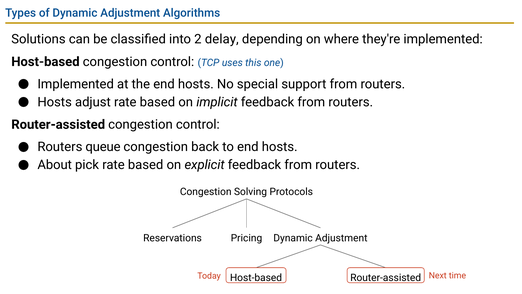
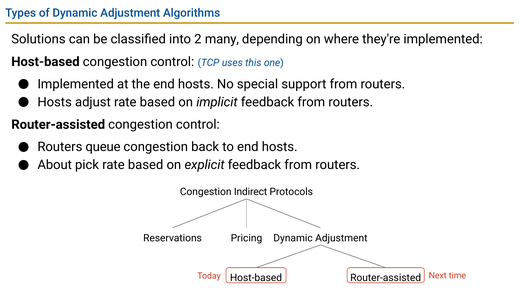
delay: delay -> many
Solving: Solving -> Indirect
